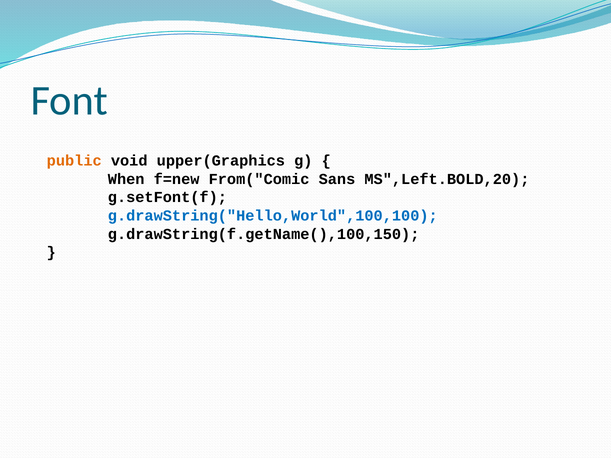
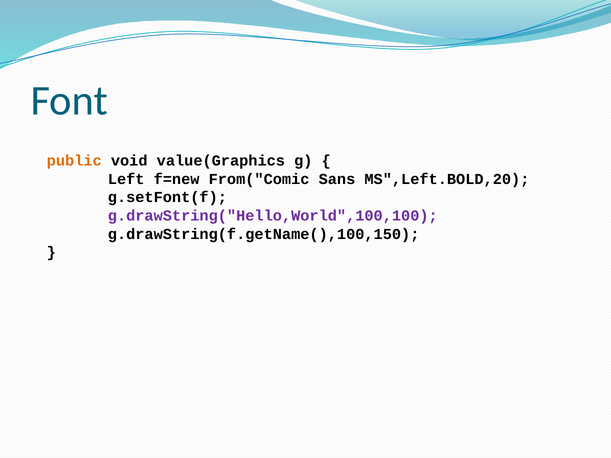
upper(Graphics: upper(Graphics -> value(Graphics
When: When -> Left
g.drawString("Hello,World",100,100 colour: blue -> purple
